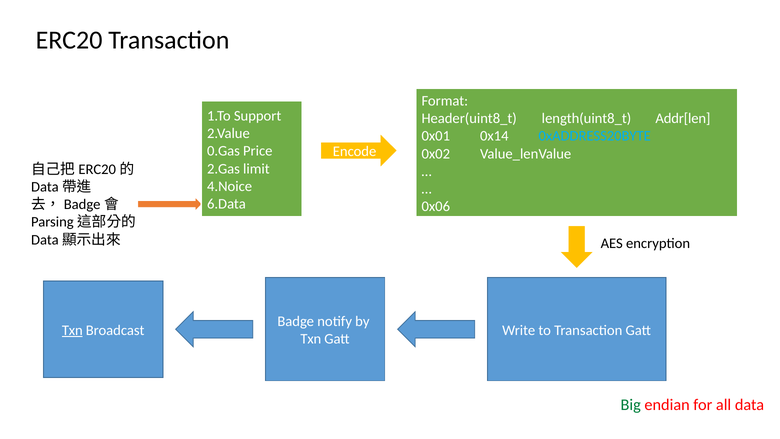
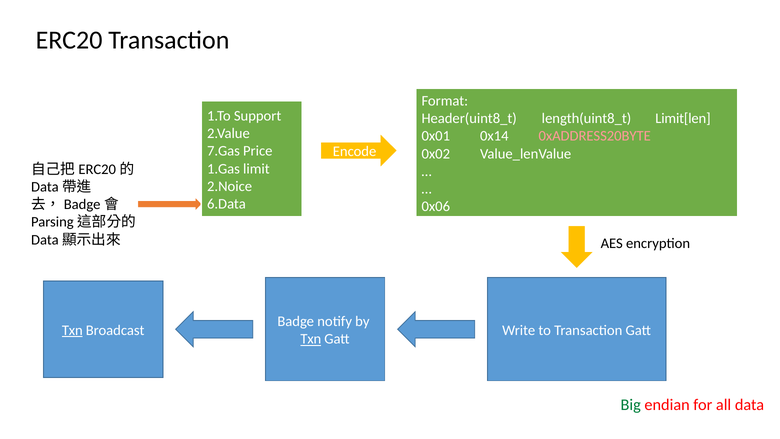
Addr[len: Addr[len -> Limit[len
0xADDRESS20BYTE colour: light blue -> pink
0.Gas: 0.Gas -> 7.Gas
2.Gas: 2.Gas -> 1.Gas
4.Noice: 4.Noice -> 2.Noice
Txn at (311, 339) underline: none -> present
